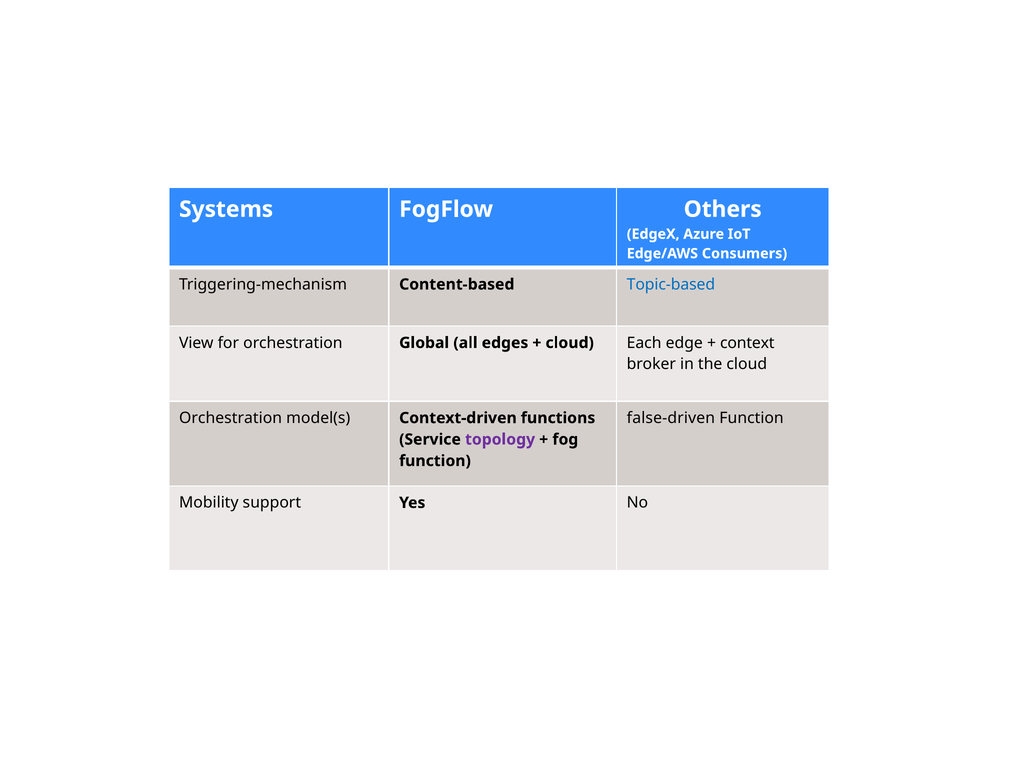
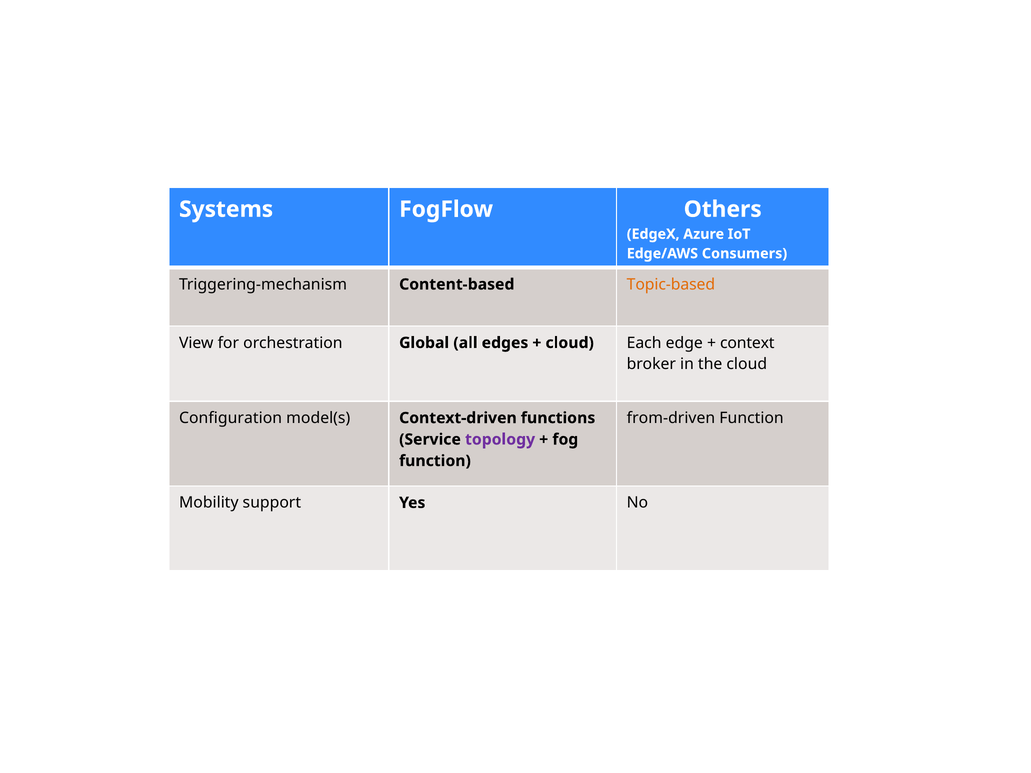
Topic-based colour: blue -> orange
Orchestration at (231, 418): Orchestration -> Configuration
false-driven: false-driven -> from-driven
